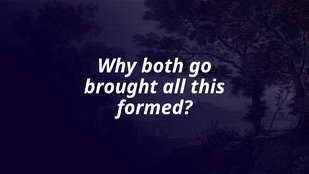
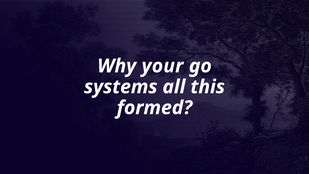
both: both -> your
brought: brought -> systems
